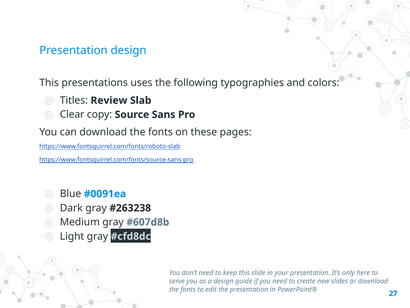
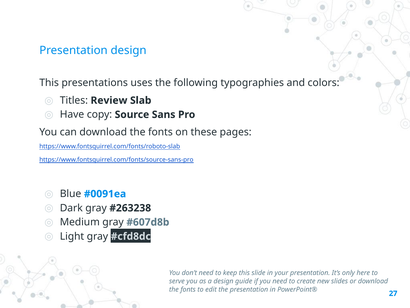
Clear: Clear -> Have
